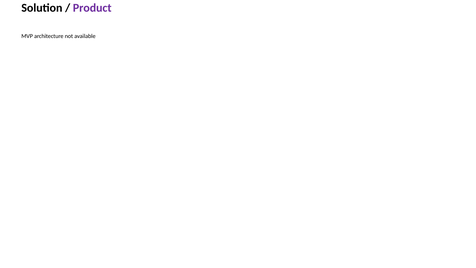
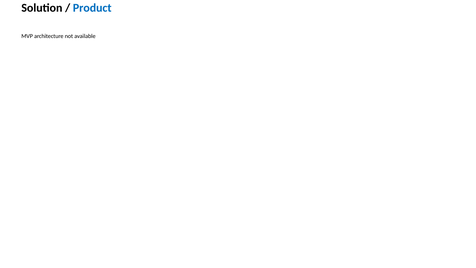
Product colour: purple -> blue
